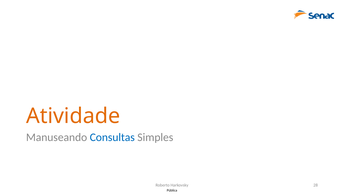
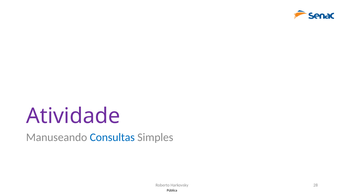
Atividade colour: orange -> purple
